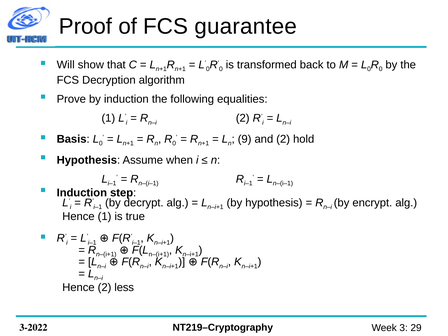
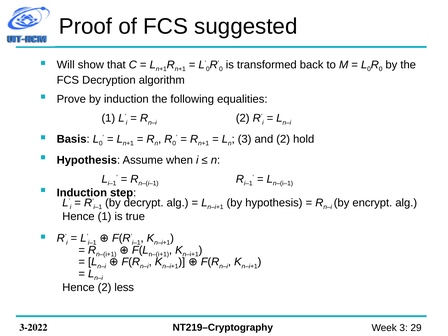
guarantee: guarantee -> suggested
9 at (245, 139): 9 -> 3
